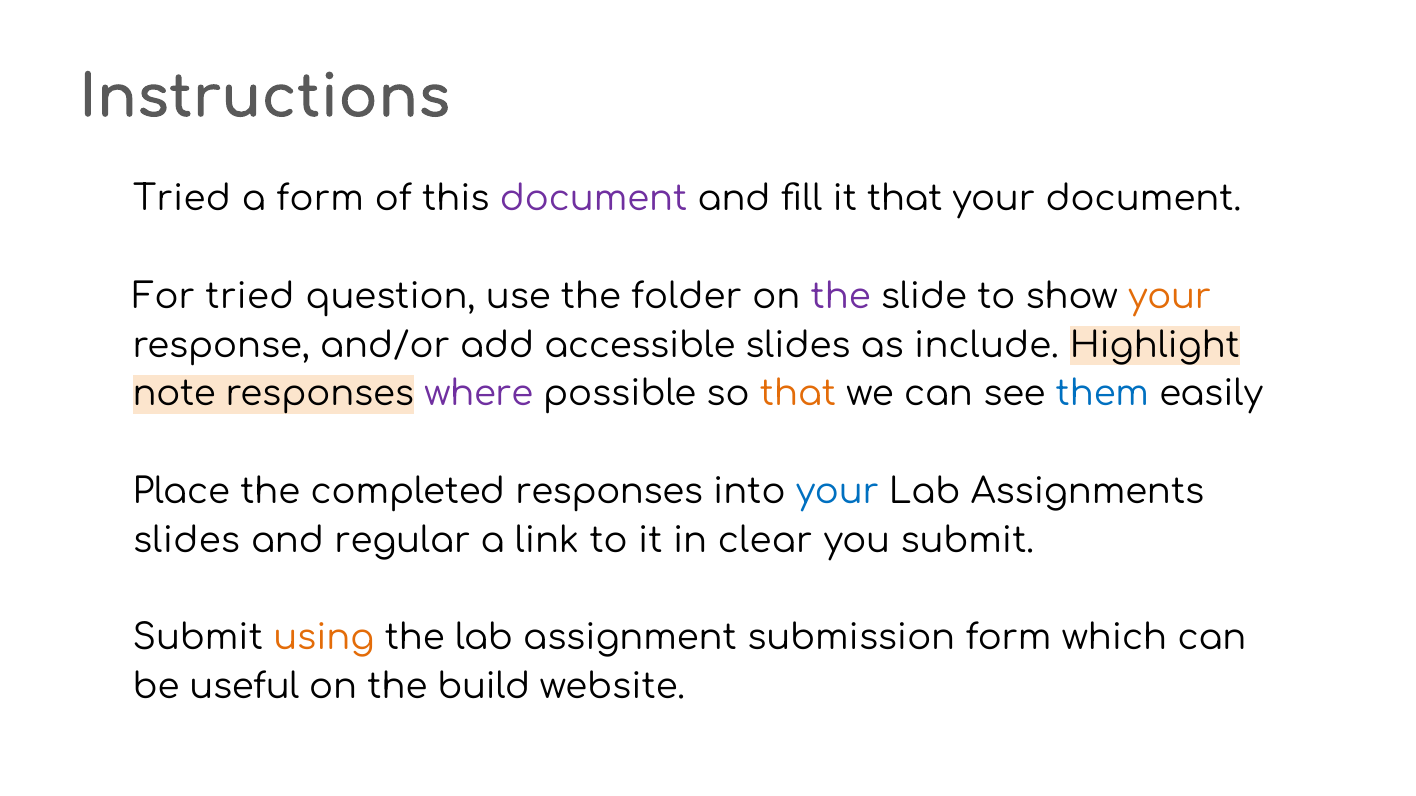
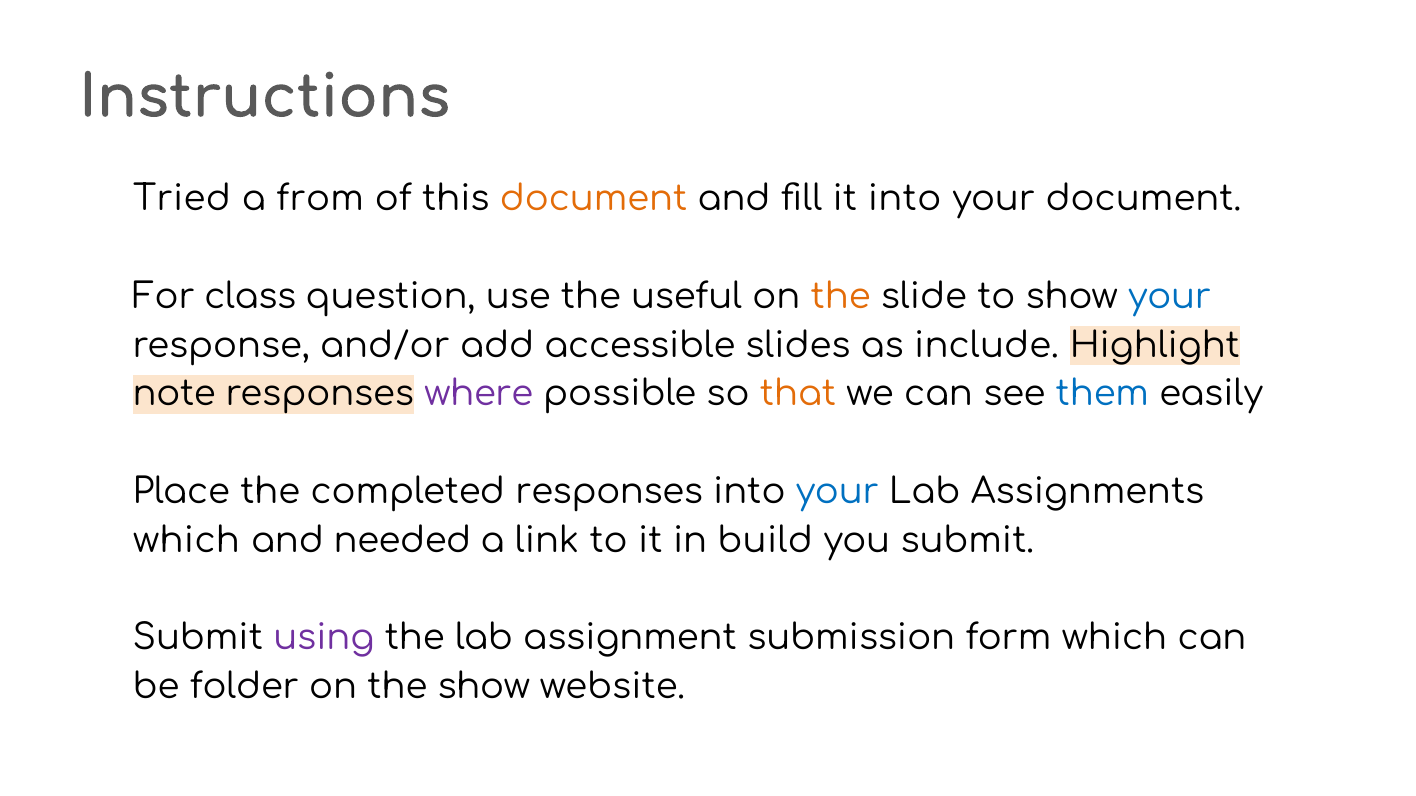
a form: form -> from
document at (594, 199) colour: purple -> orange
it that: that -> into
For tried: tried -> class
folder: folder -> useful
the at (841, 297) colour: purple -> orange
your at (1170, 297) colour: orange -> blue
slides at (187, 541): slides -> which
regular: regular -> needed
clear: clear -> build
using colour: orange -> purple
useful: useful -> folder
the build: build -> show
